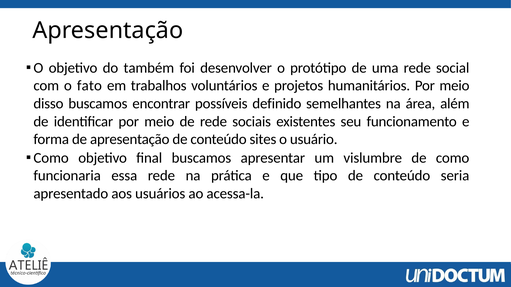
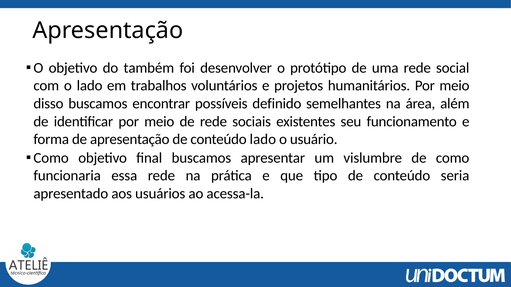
o fato: fato -> lado
conteúdo sites: sites -> lado
